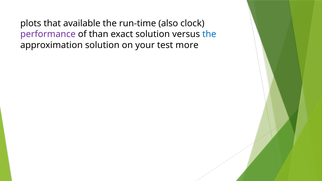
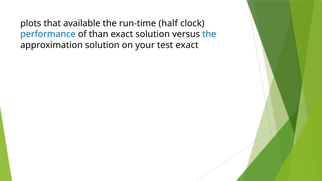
also: also -> half
performance colour: purple -> blue
test more: more -> exact
